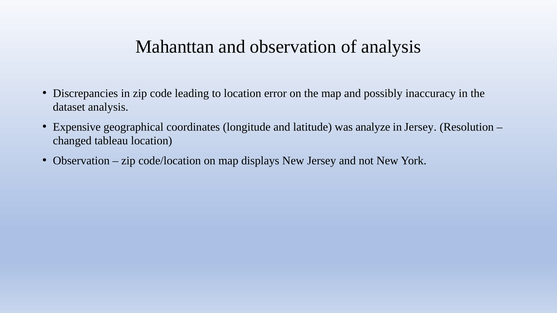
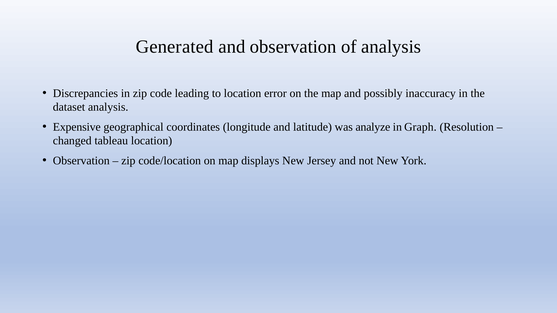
Mahanttan: Mahanttan -> Generated
in Jersey: Jersey -> Graph
